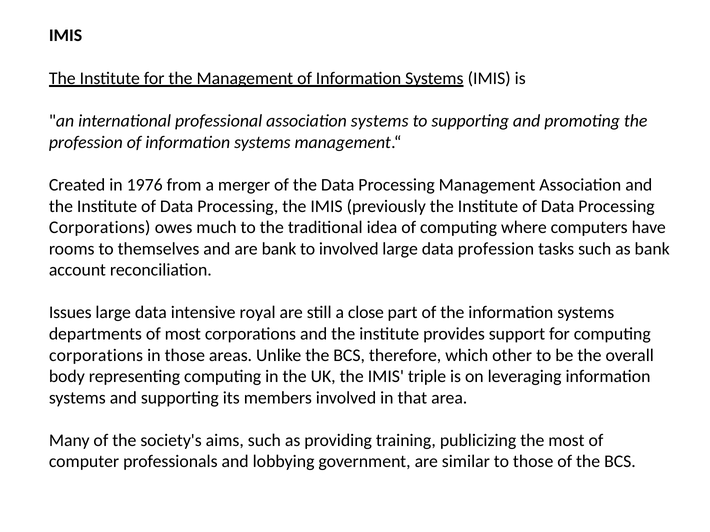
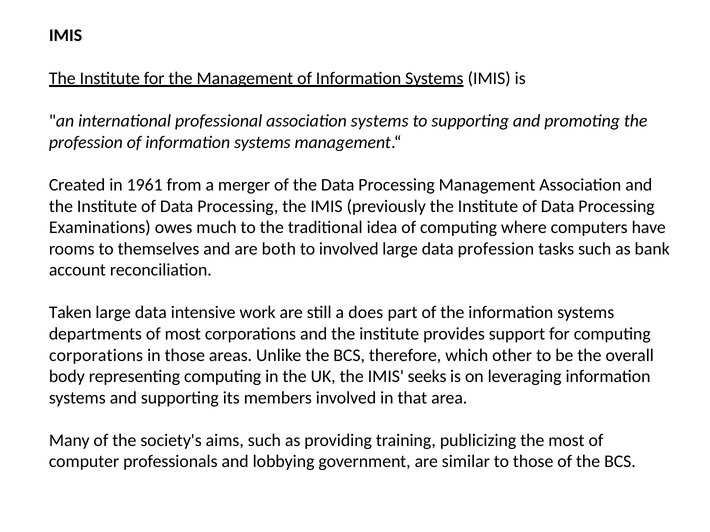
1976: 1976 -> 1961
Corporations at (100, 228): Corporations -> Examinations
are bank: bank -> both
Issues: Issues -> Taken
royal: royal -> work
close: close -> does
triple: triple -> seeks
